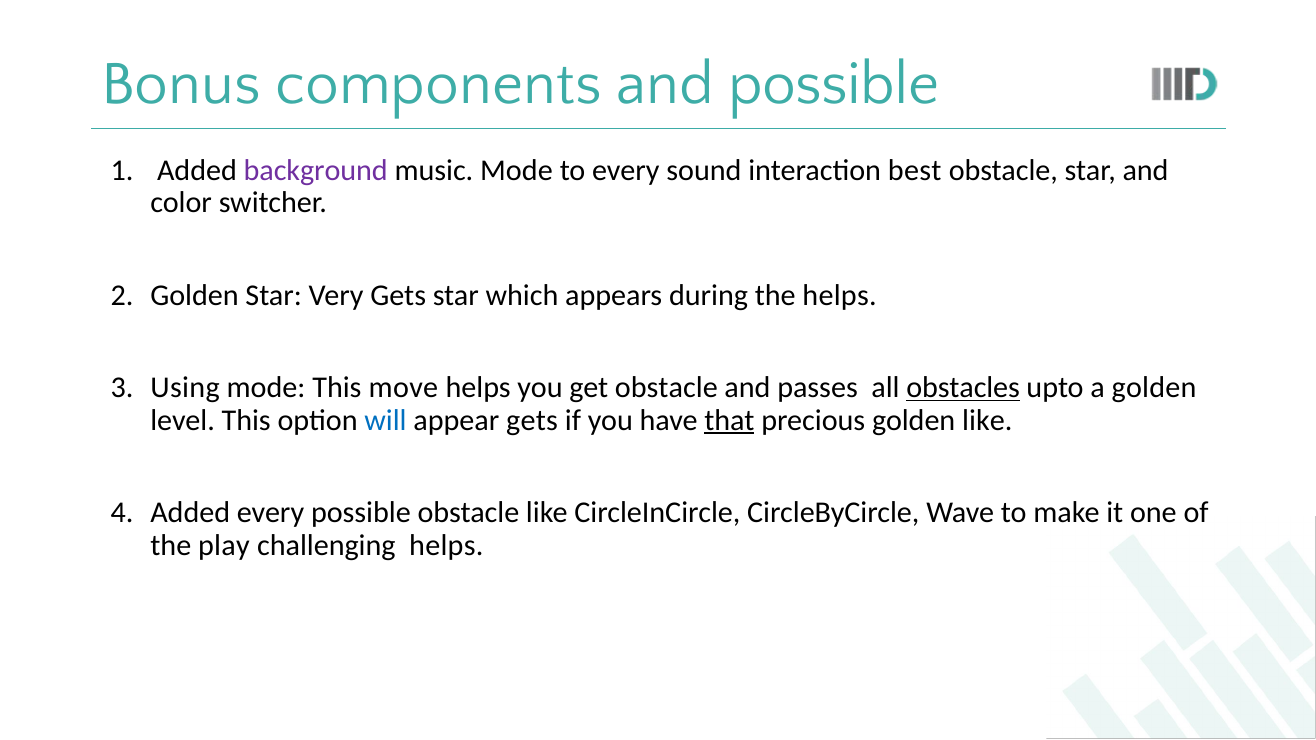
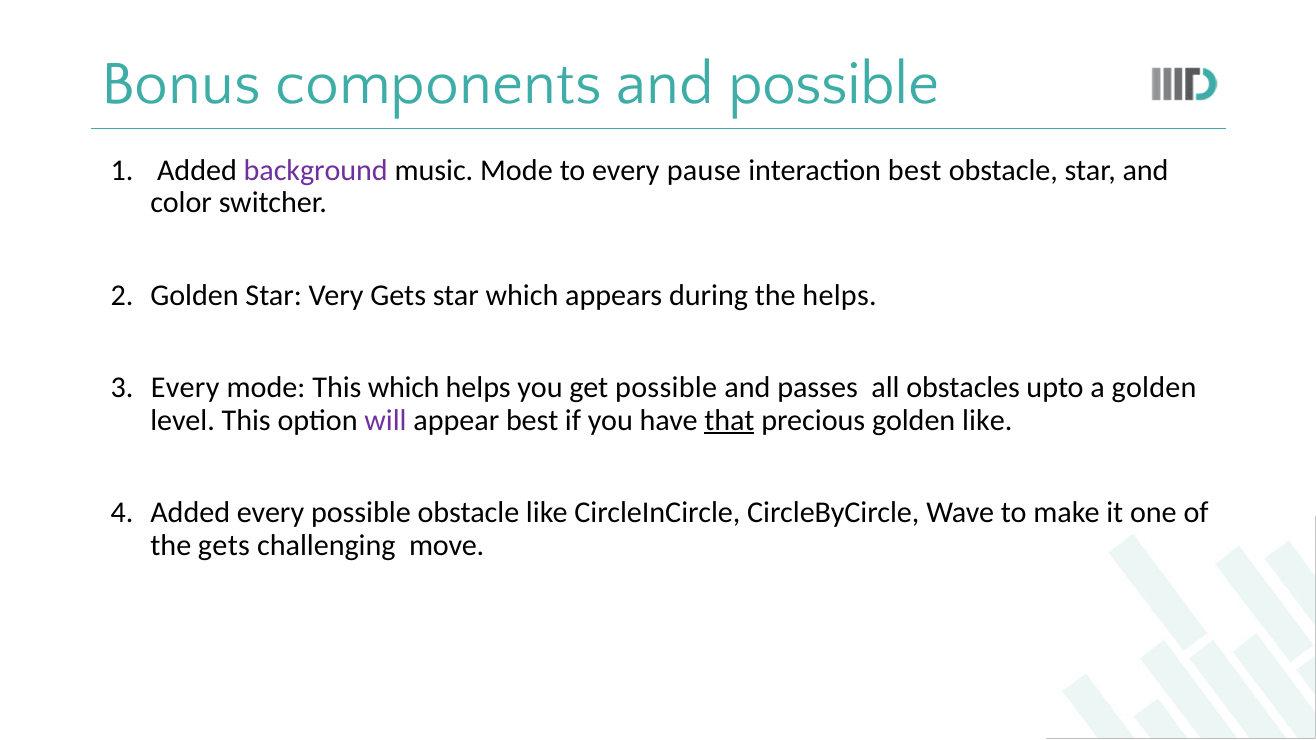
sound: sound -> pause
Using at (185, 388): Using -> Every
This move: move -> which
get obstacle: obstacle -> possible
obstacles underline: present -> none
will colour: blue -> purple
appear gets: gets -> best
the play: play -> gets
challenging helps: helps -> move
